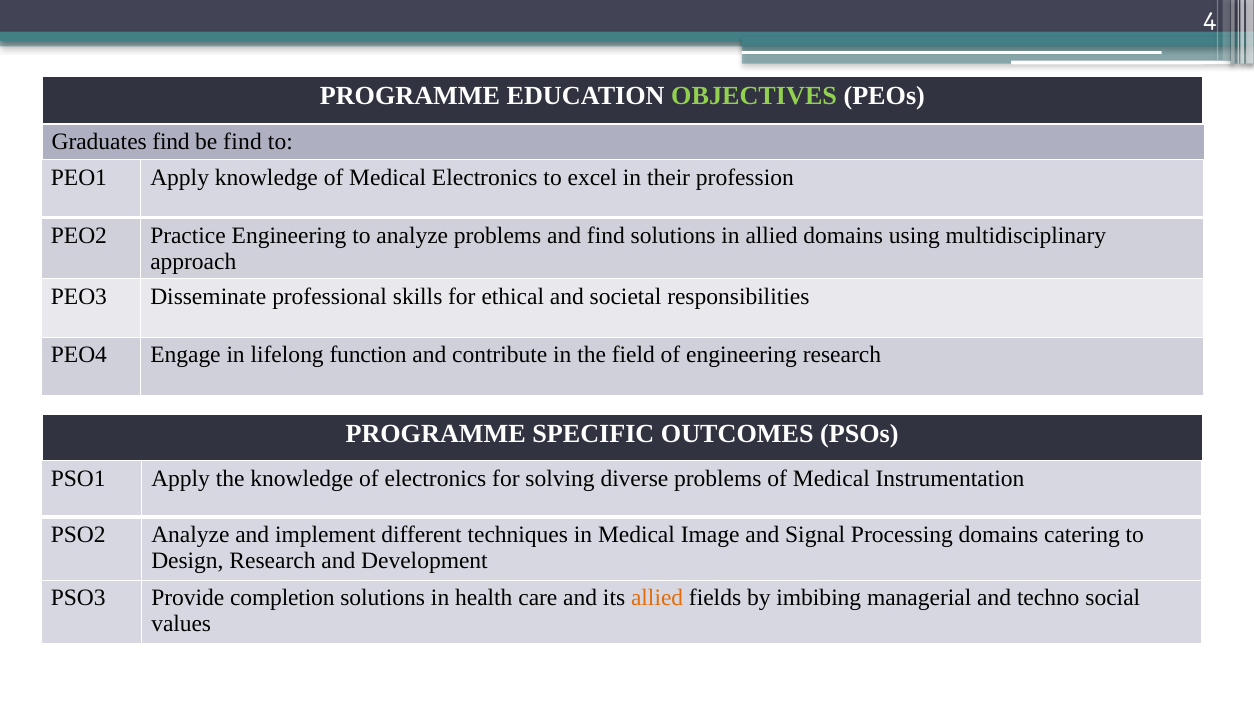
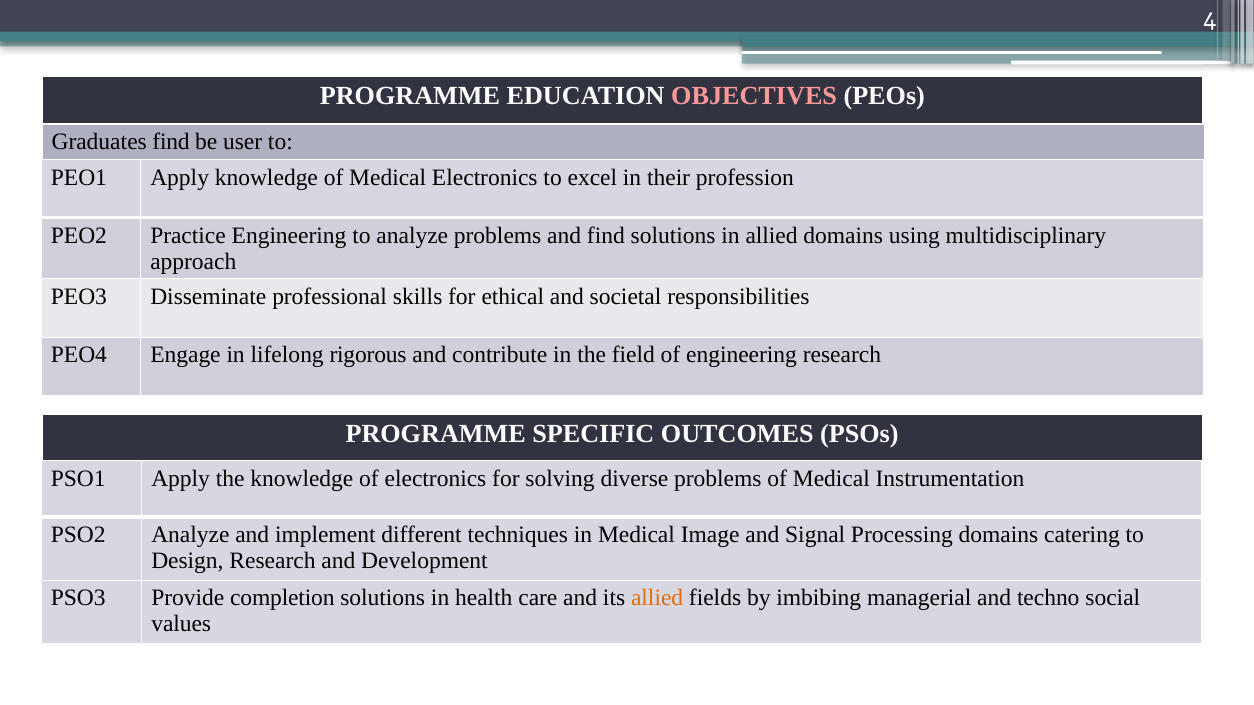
OBJECTIVES colour: light green -> pink
be find: find -> user
function: function -> rigorous
